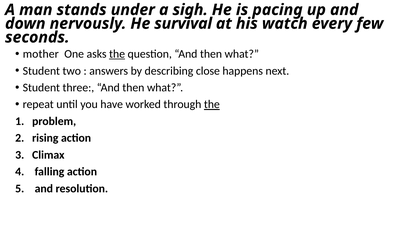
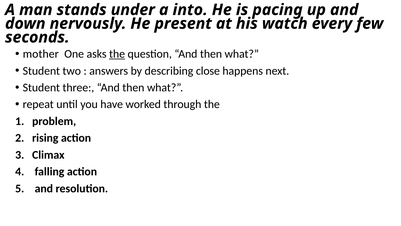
sigh: sigh -> into
survival: survival -> present
the at (212, 104) underline: present -> none
